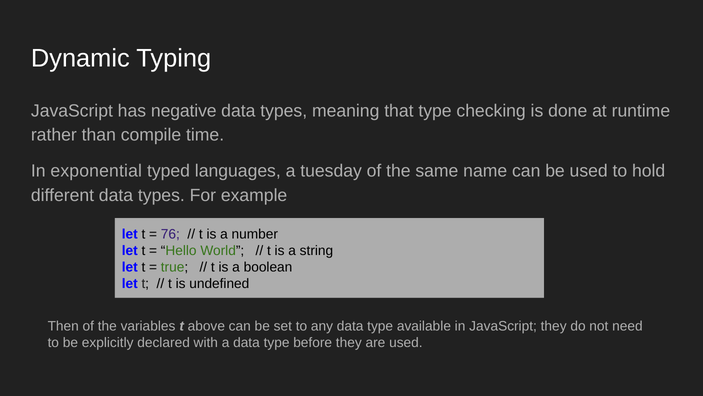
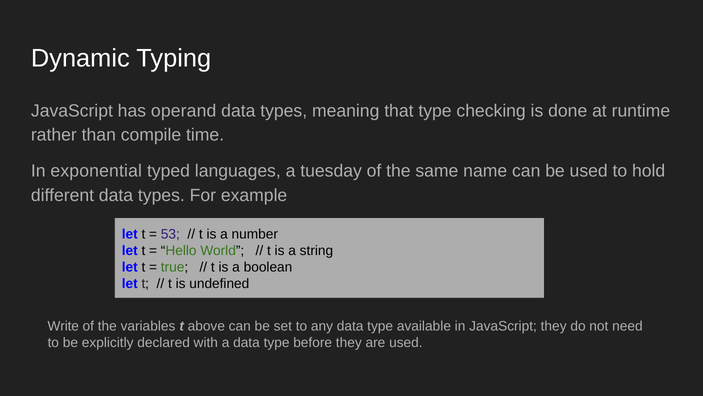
negative: negative -> operand
76: 76 -> 53
Then: Then -> Write
